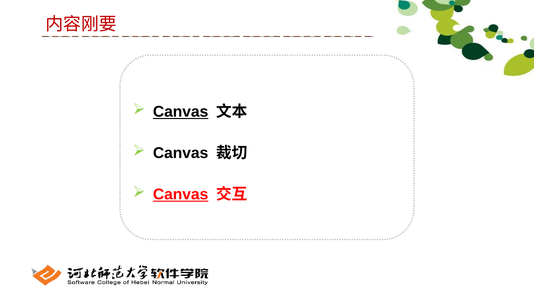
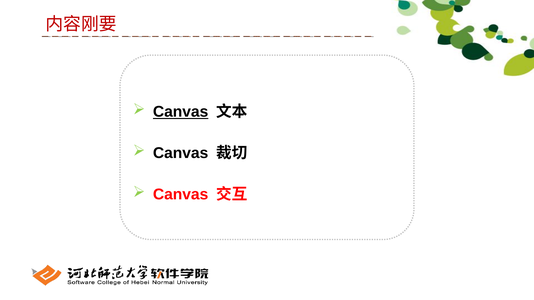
Canvas at (181, 195) underline: present -> none
